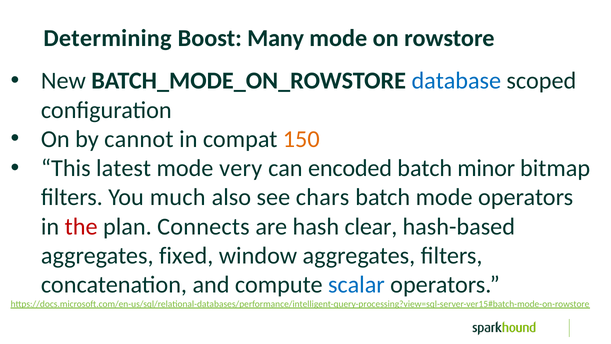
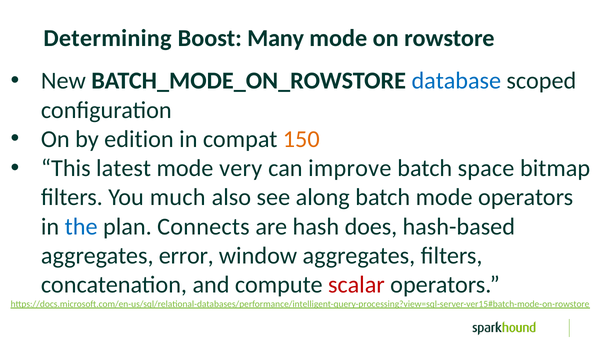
cannot: cannot -> edition
encoded: encoded -> improve
minor: minor -> space
chars: chars -> along
the colour: red -> blue
clear: clear -> does
fixed: fixed -> error
scalar colour: blue -> red
